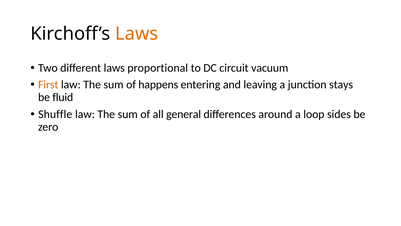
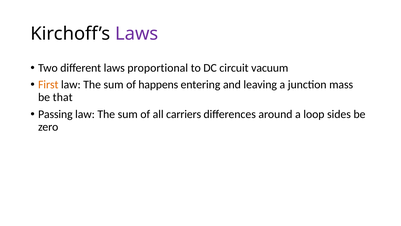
Laws at (137, 34) colour: orange -> purple
stays: stays -> mass
fluid: fluid -> that
Shuffle: Shuffle -> Passing
general: general -> carriers
